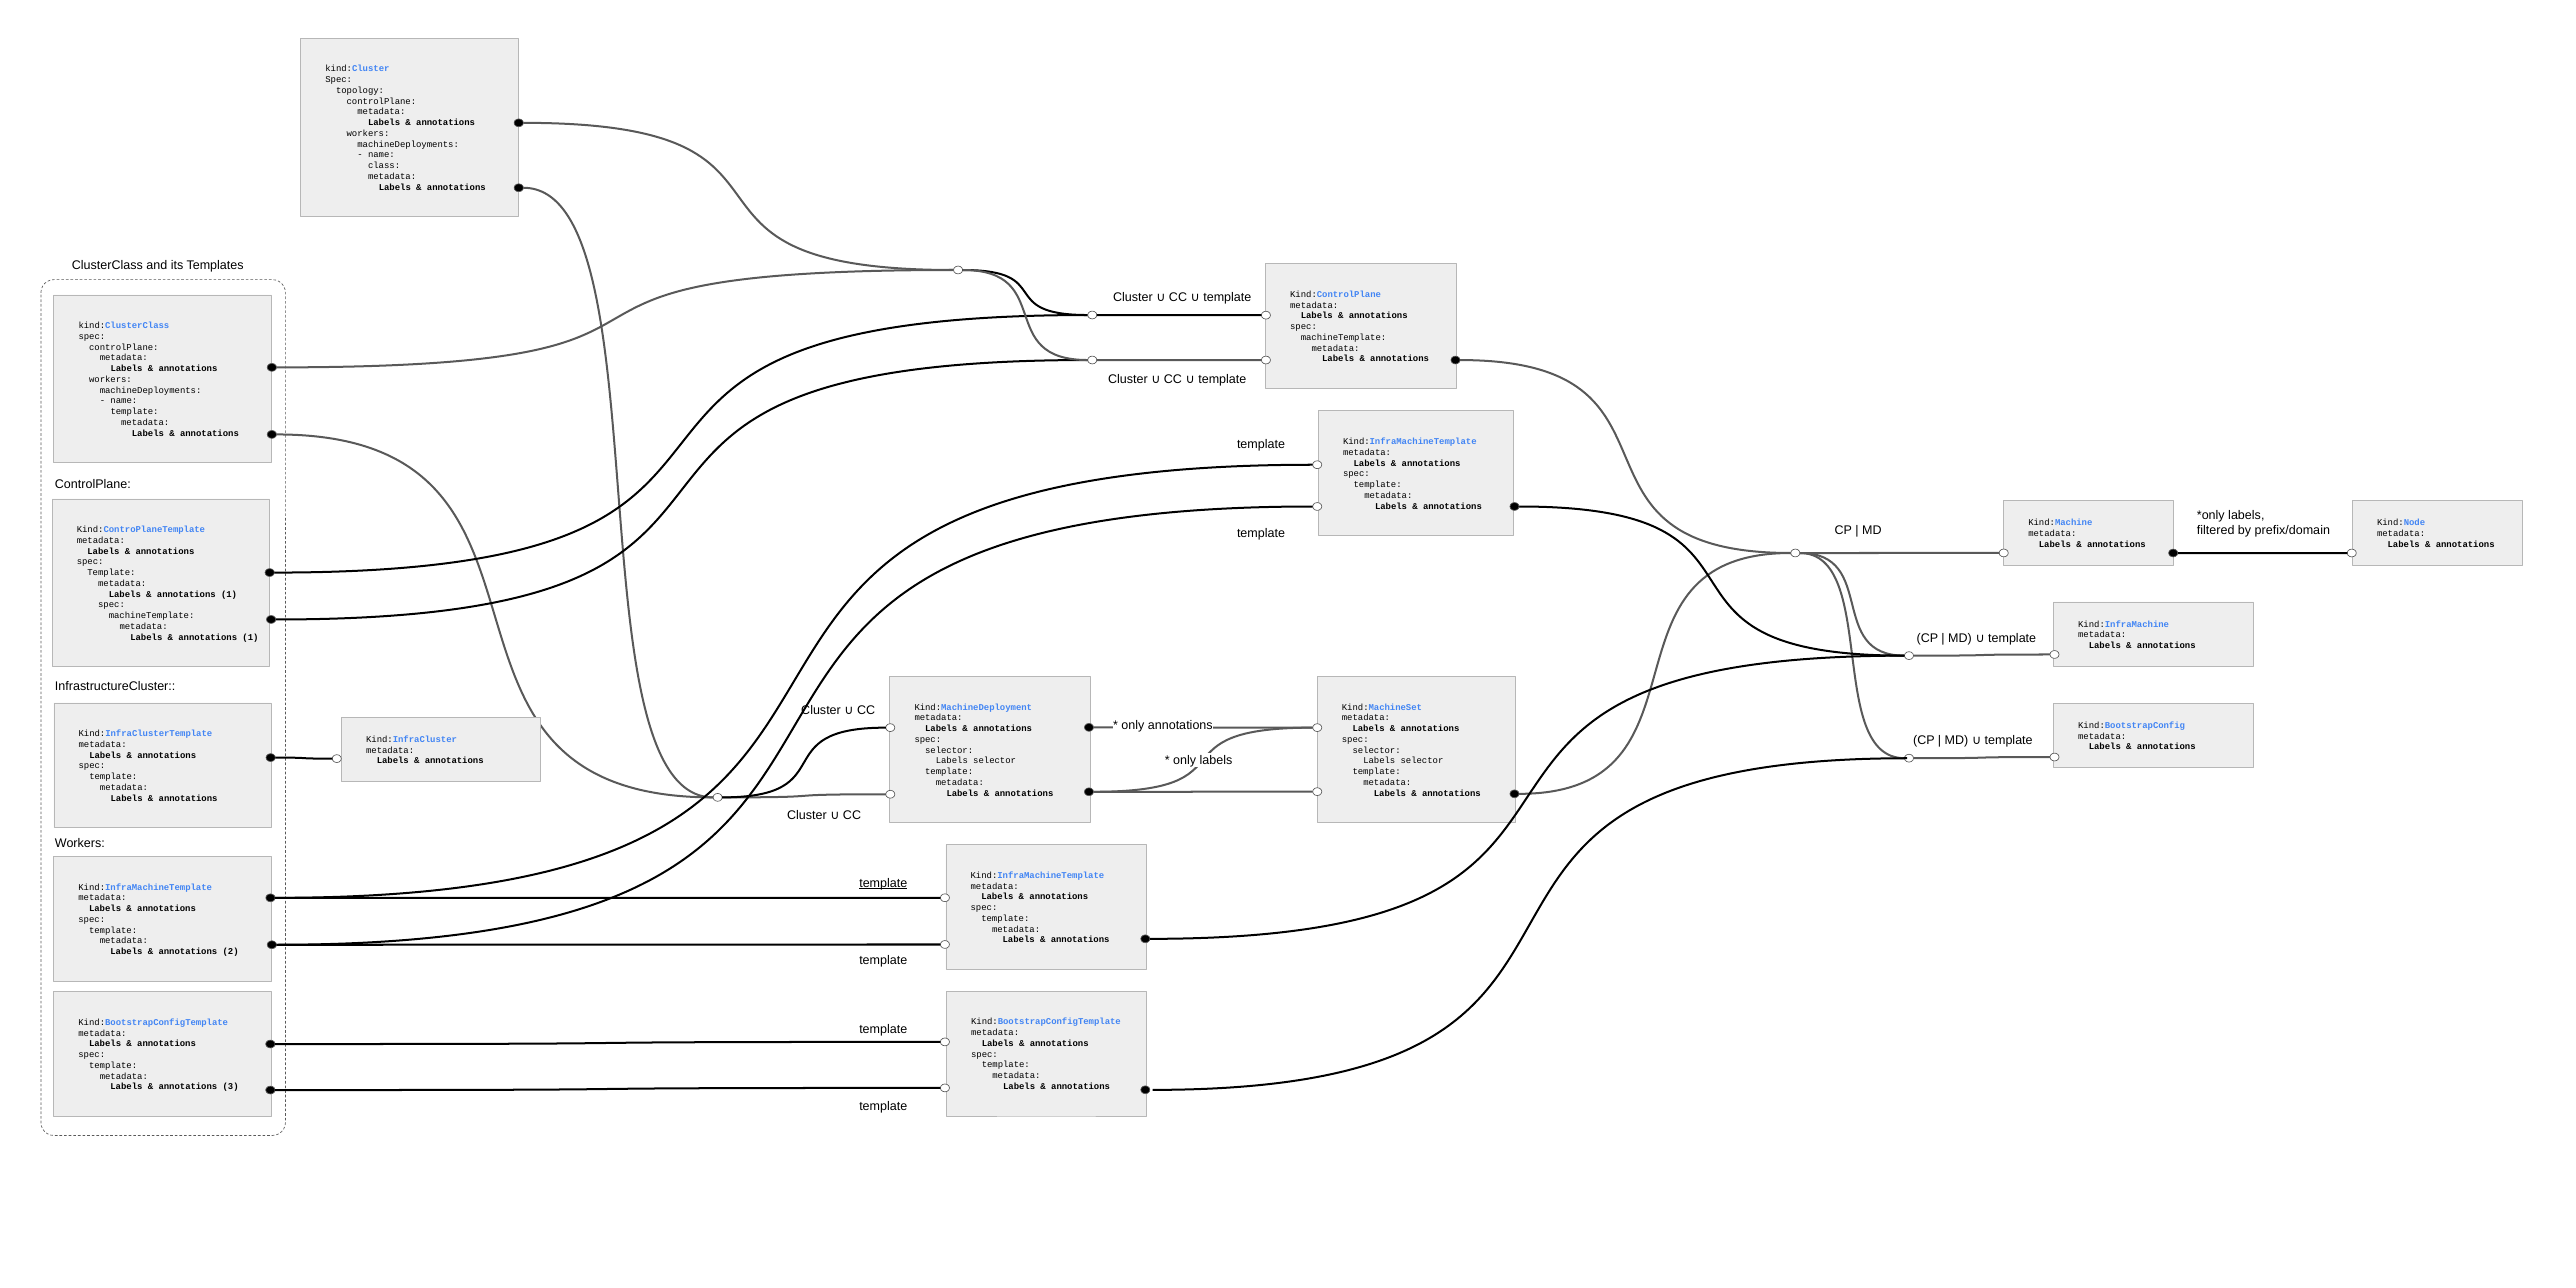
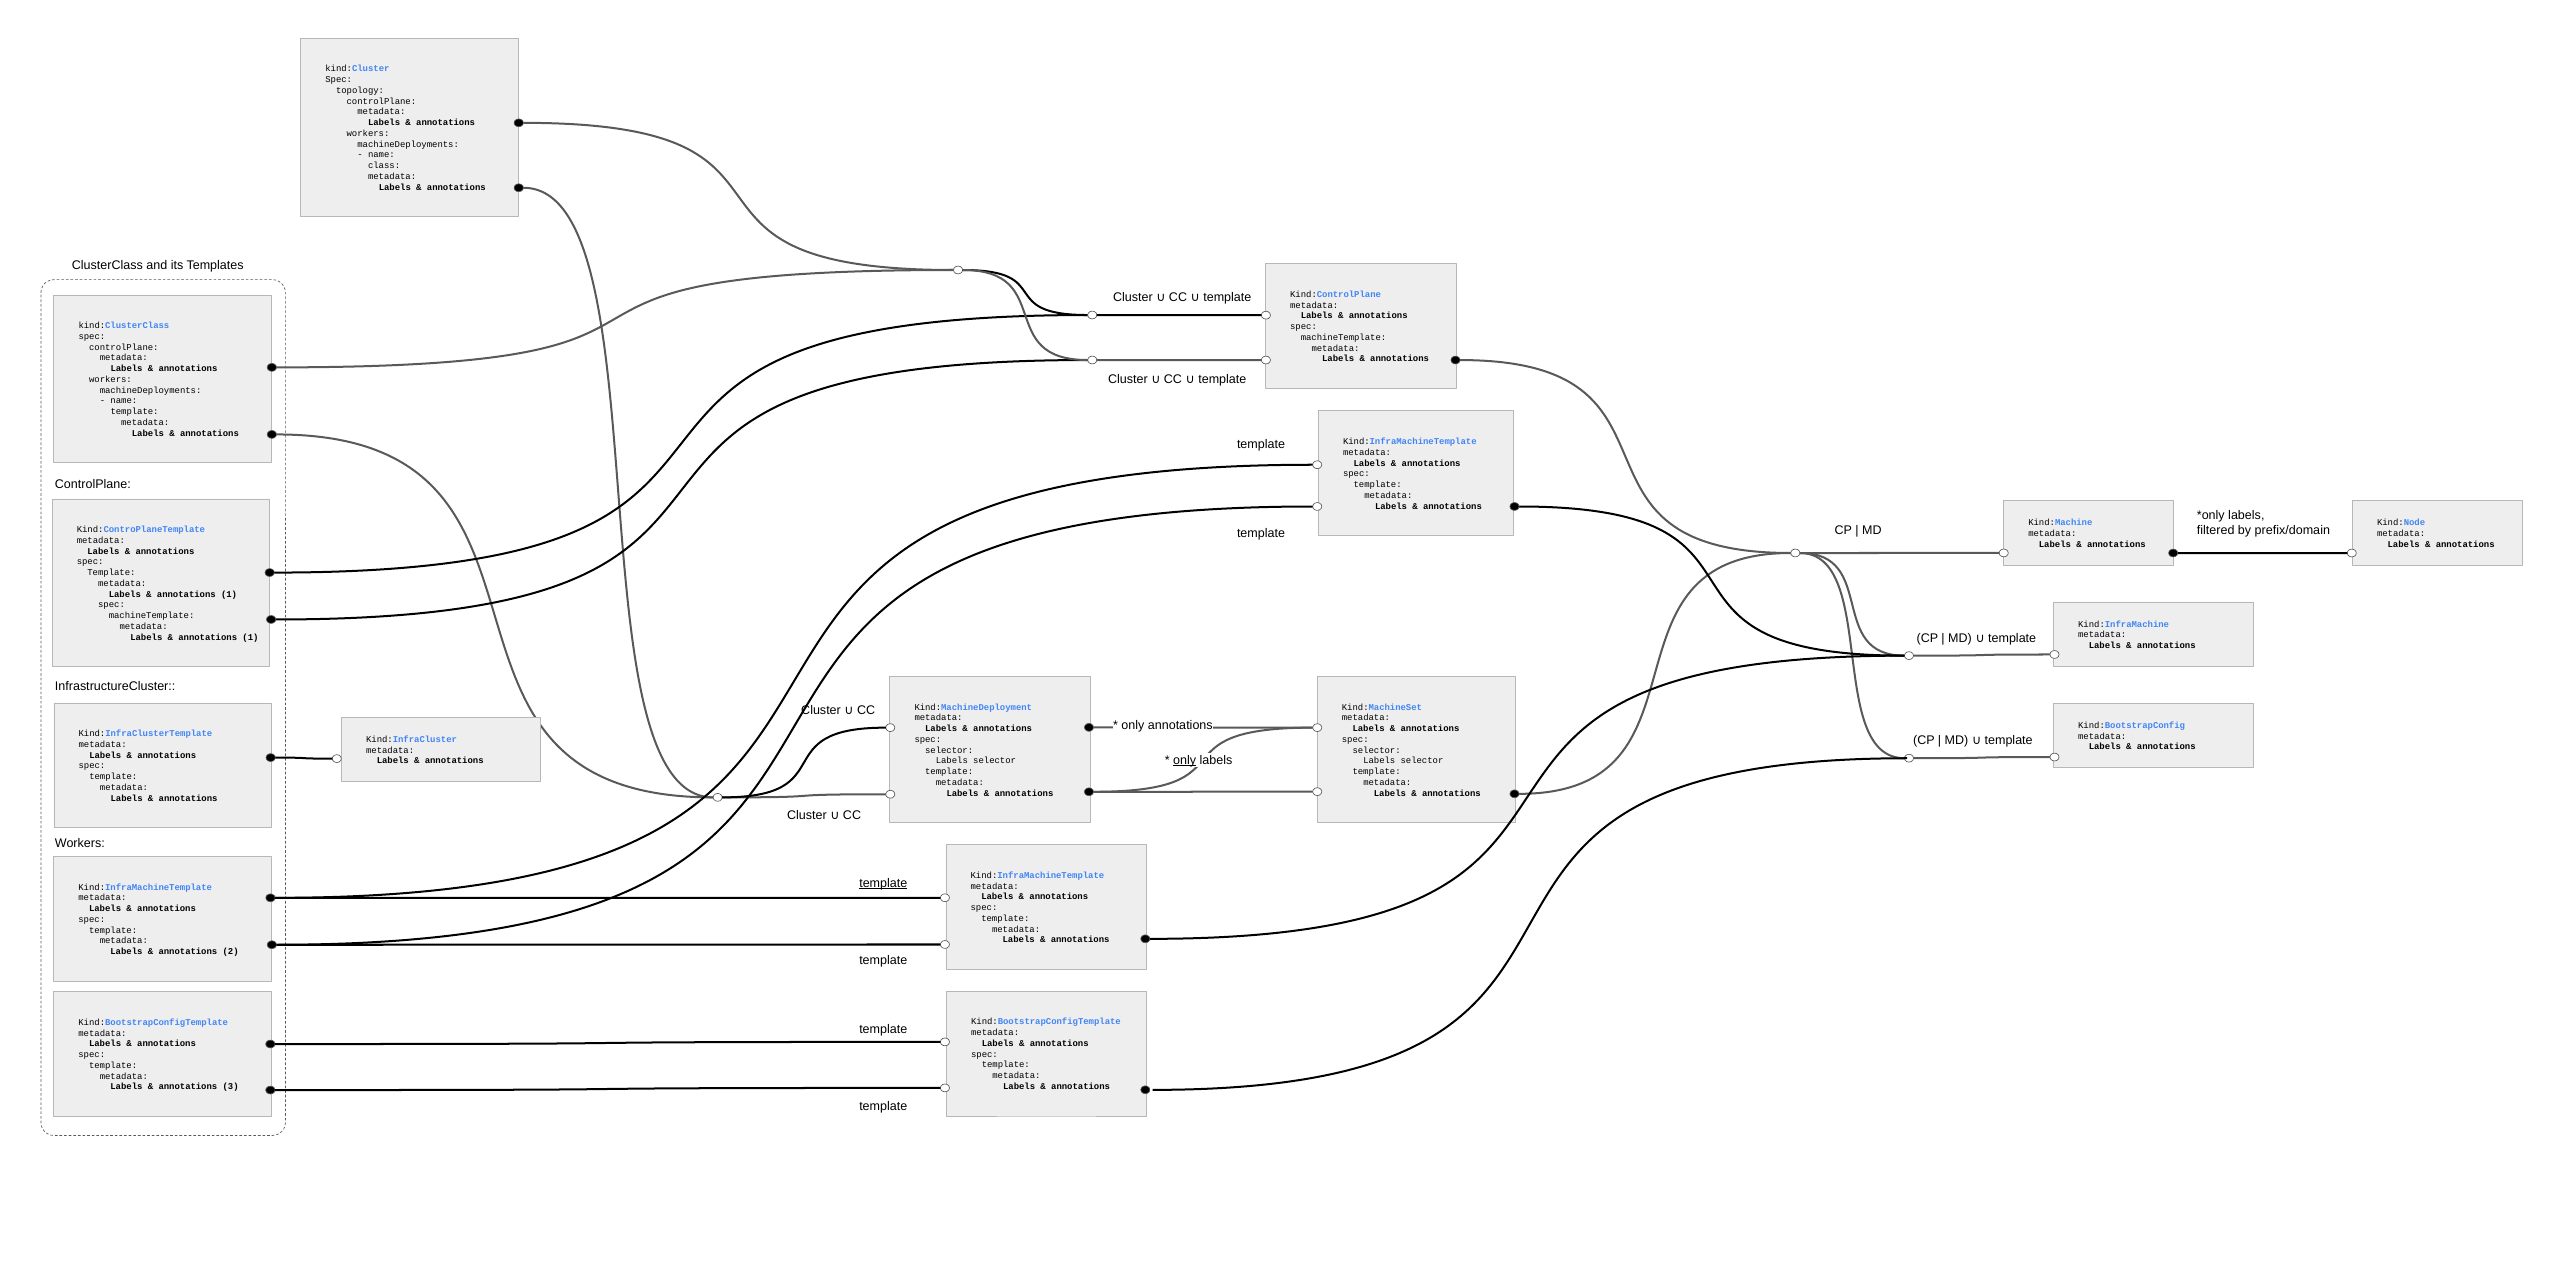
only at (1185, 760) underline: none -> present
